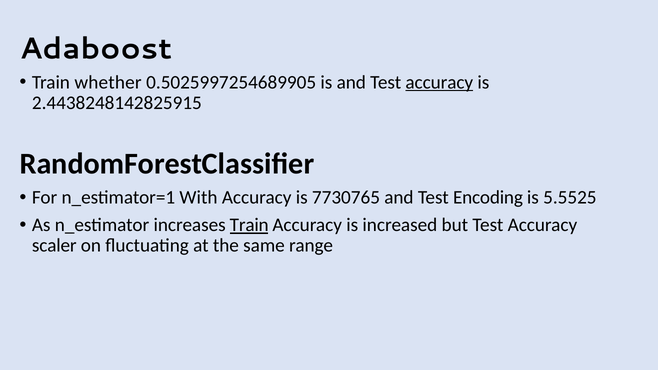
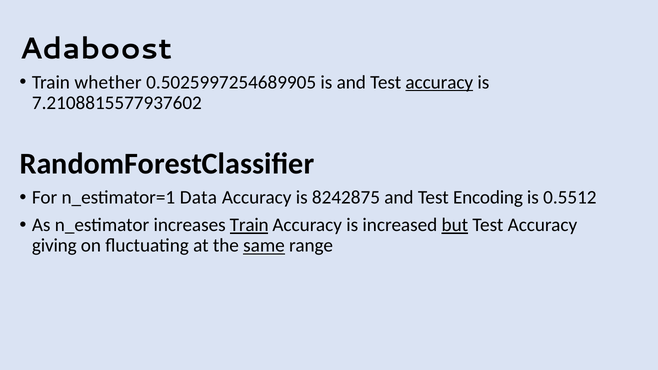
2.4438248142825915: 2.4438248142825915 -> 7.2108815577937602
With: With -> Data
7730765: 7730765 -> 8242875
5.5525: 5.5525 -> 0.5512
but underline: none -> present
scaler: scaler -> giving
same underline: none -> present
